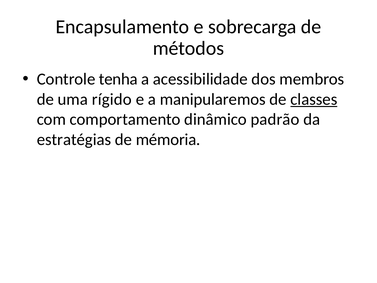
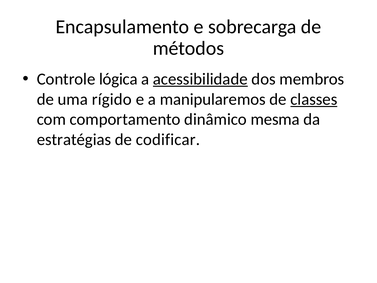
tenha: tenha -> lógica
acessibilidade underline: none -> present
padrão: padrão -> mesma
mémoria: mémoria -> codificar
